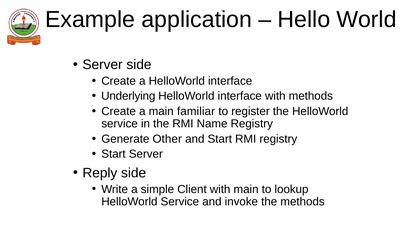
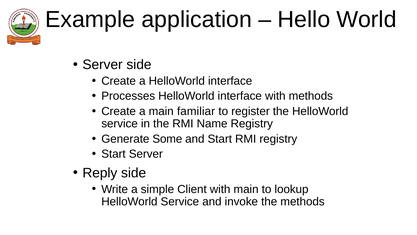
Underlying: Underlying -> Processes
Other: Other -> Some
